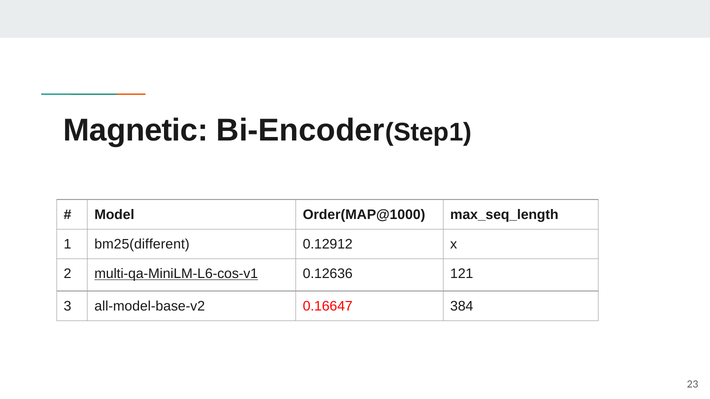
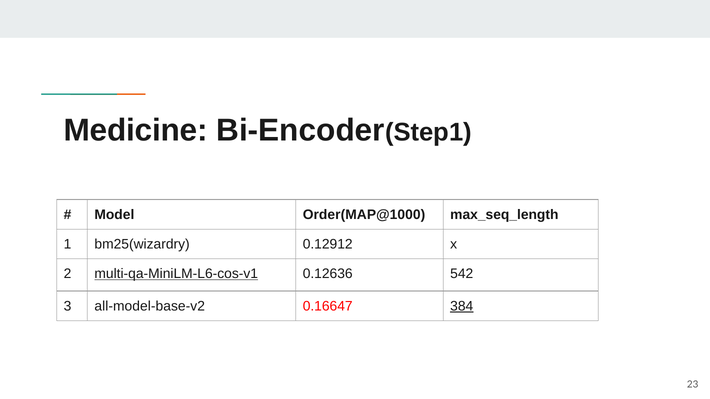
Magnetic: Magnetic -> Medicine
bm25(different: bm25(different -> bm25(wizardry
121: 121 -> 542
384 underline: none -> present
